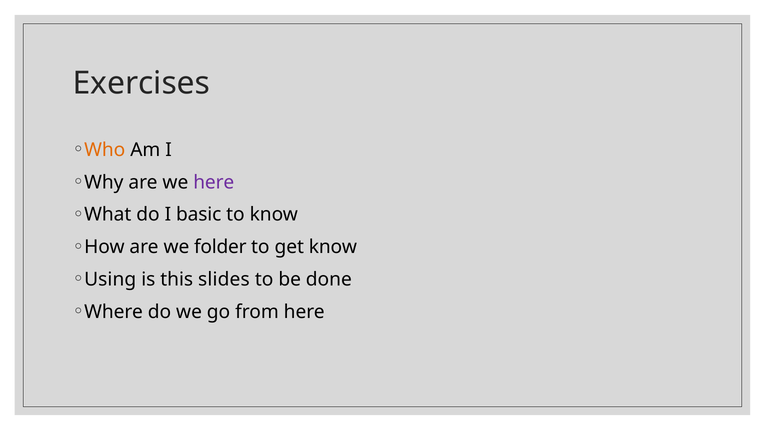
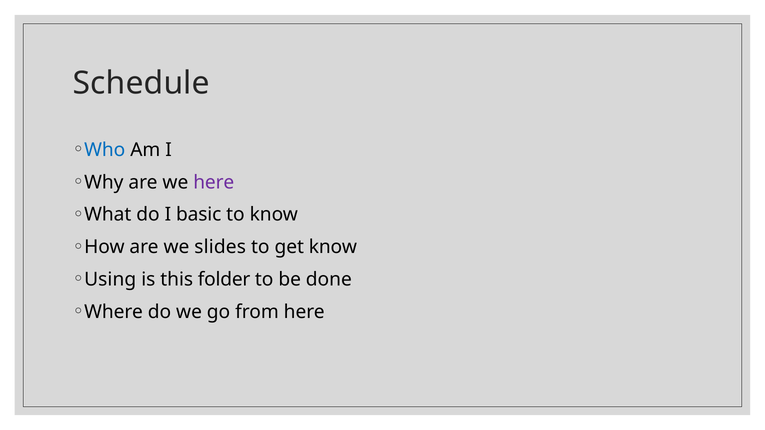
Exercises: Exercises -> Schedule
Who colour: orange -> blue
folder: folder -> slides
slides: slides -> folder
